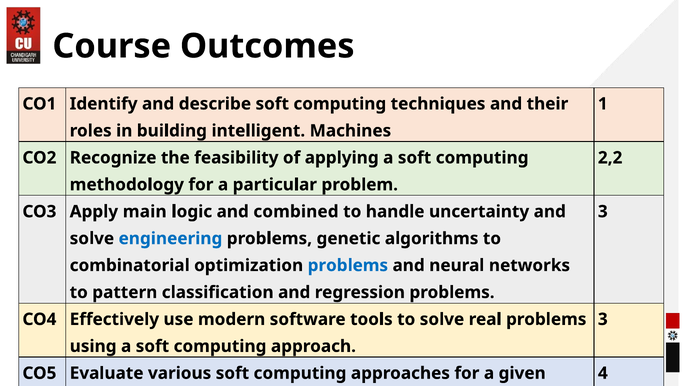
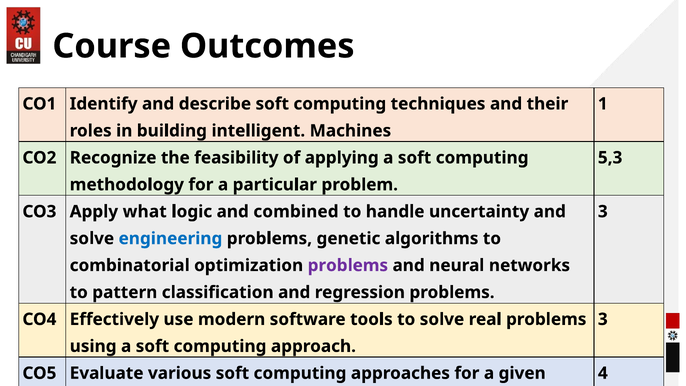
2,2: 2,2 -> 5,3
main: main -> what
problems at (348, 265) colour: blue -> purple
